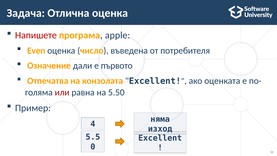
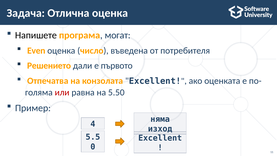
Напишете colour: red -> black
apple: apple -> могат
Означение: Означение -> Решението
